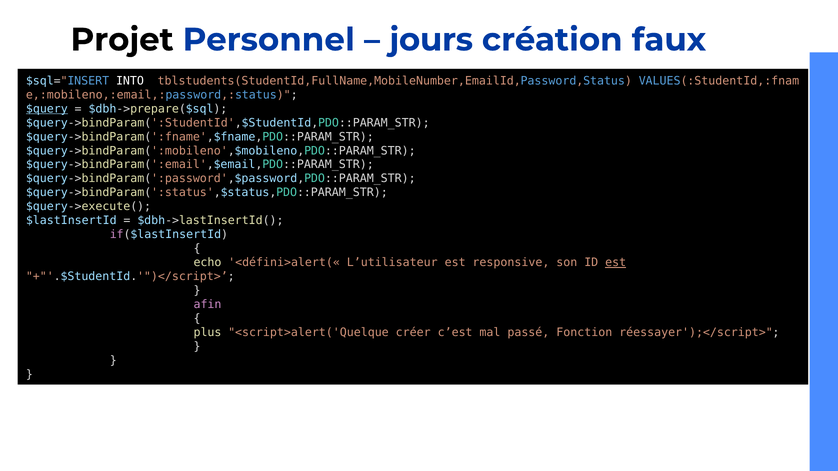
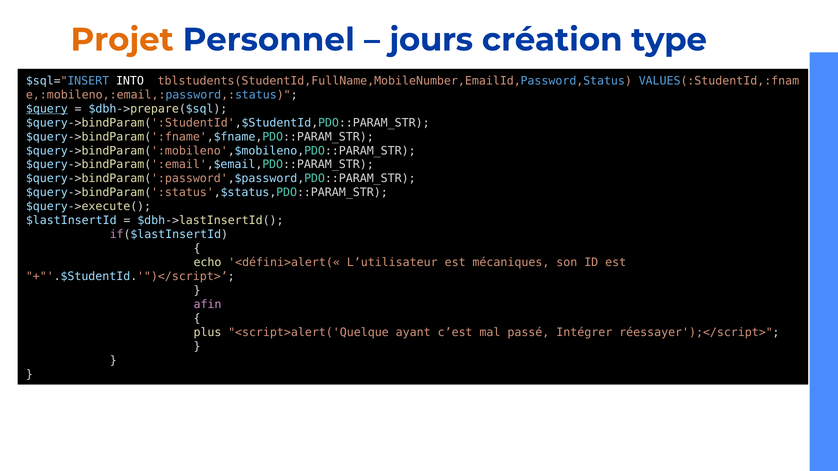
Projet colour: black -> orange
faux: faux -> type
responsive: responsive -> mécaniques
est at (616, 263) underline: present -> none
créer: créer -> ayant
Fonction: Fonction -> Intégrer
